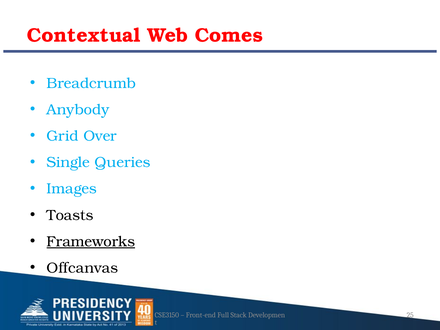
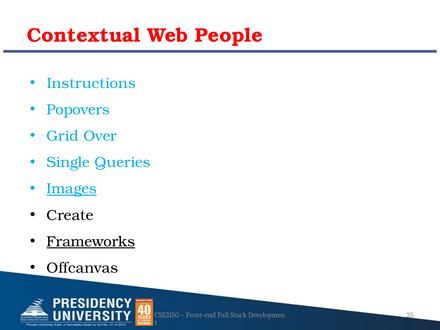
Comes: Comes -> People
Breadcrumb: Breadcrumb -> Instructions
Anybody: Anybody -> Popovers
Images underline: none -> present
Toasts: Toasts -> Create
